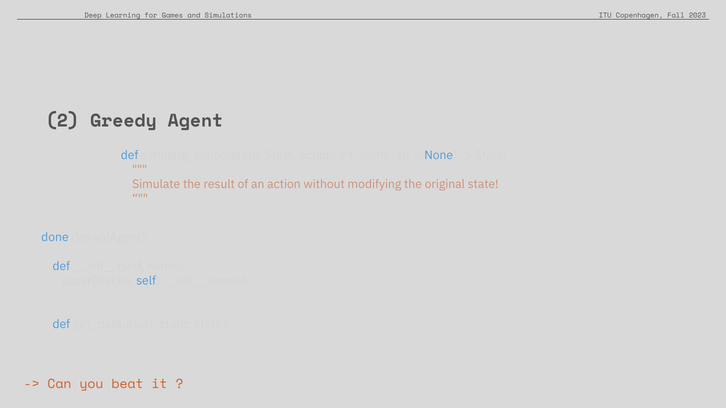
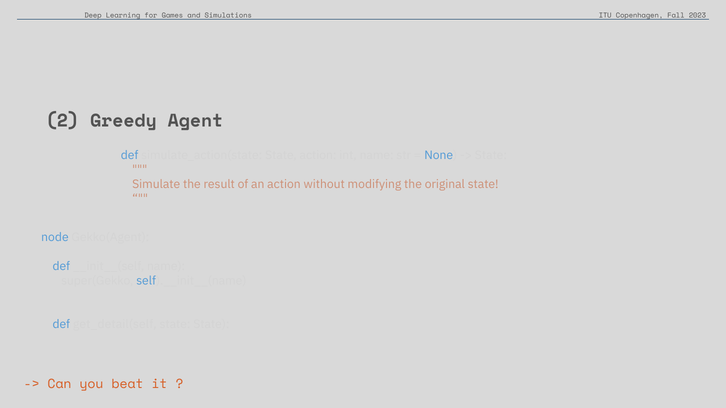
done: done -> node
